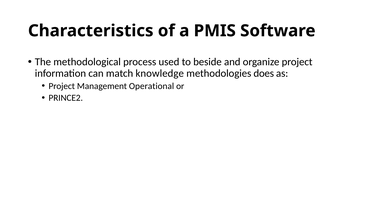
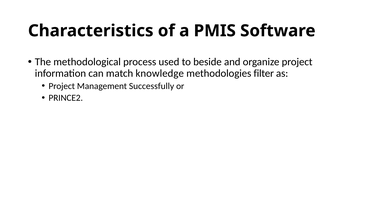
does: does -> filter
Operational: Operational -> Successfully
